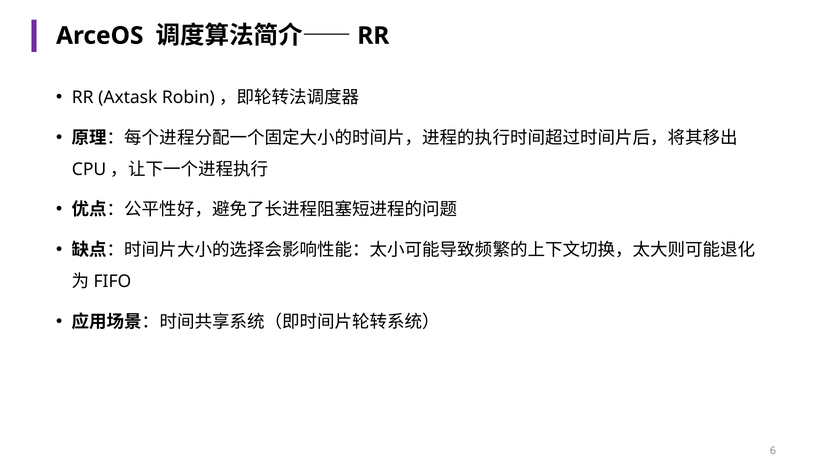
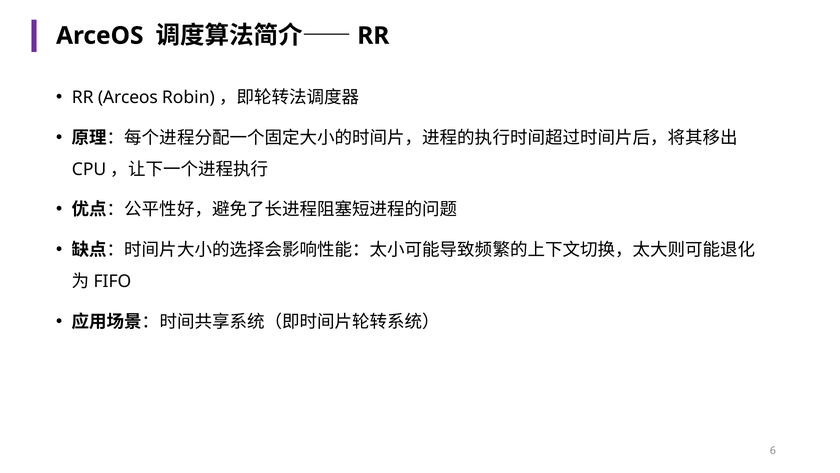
RR Axtask: Axtask -> Arceos
